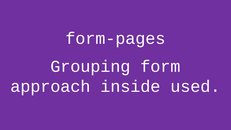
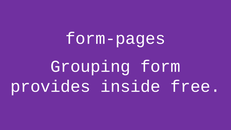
approach: approach -> provides
used: used -> free
